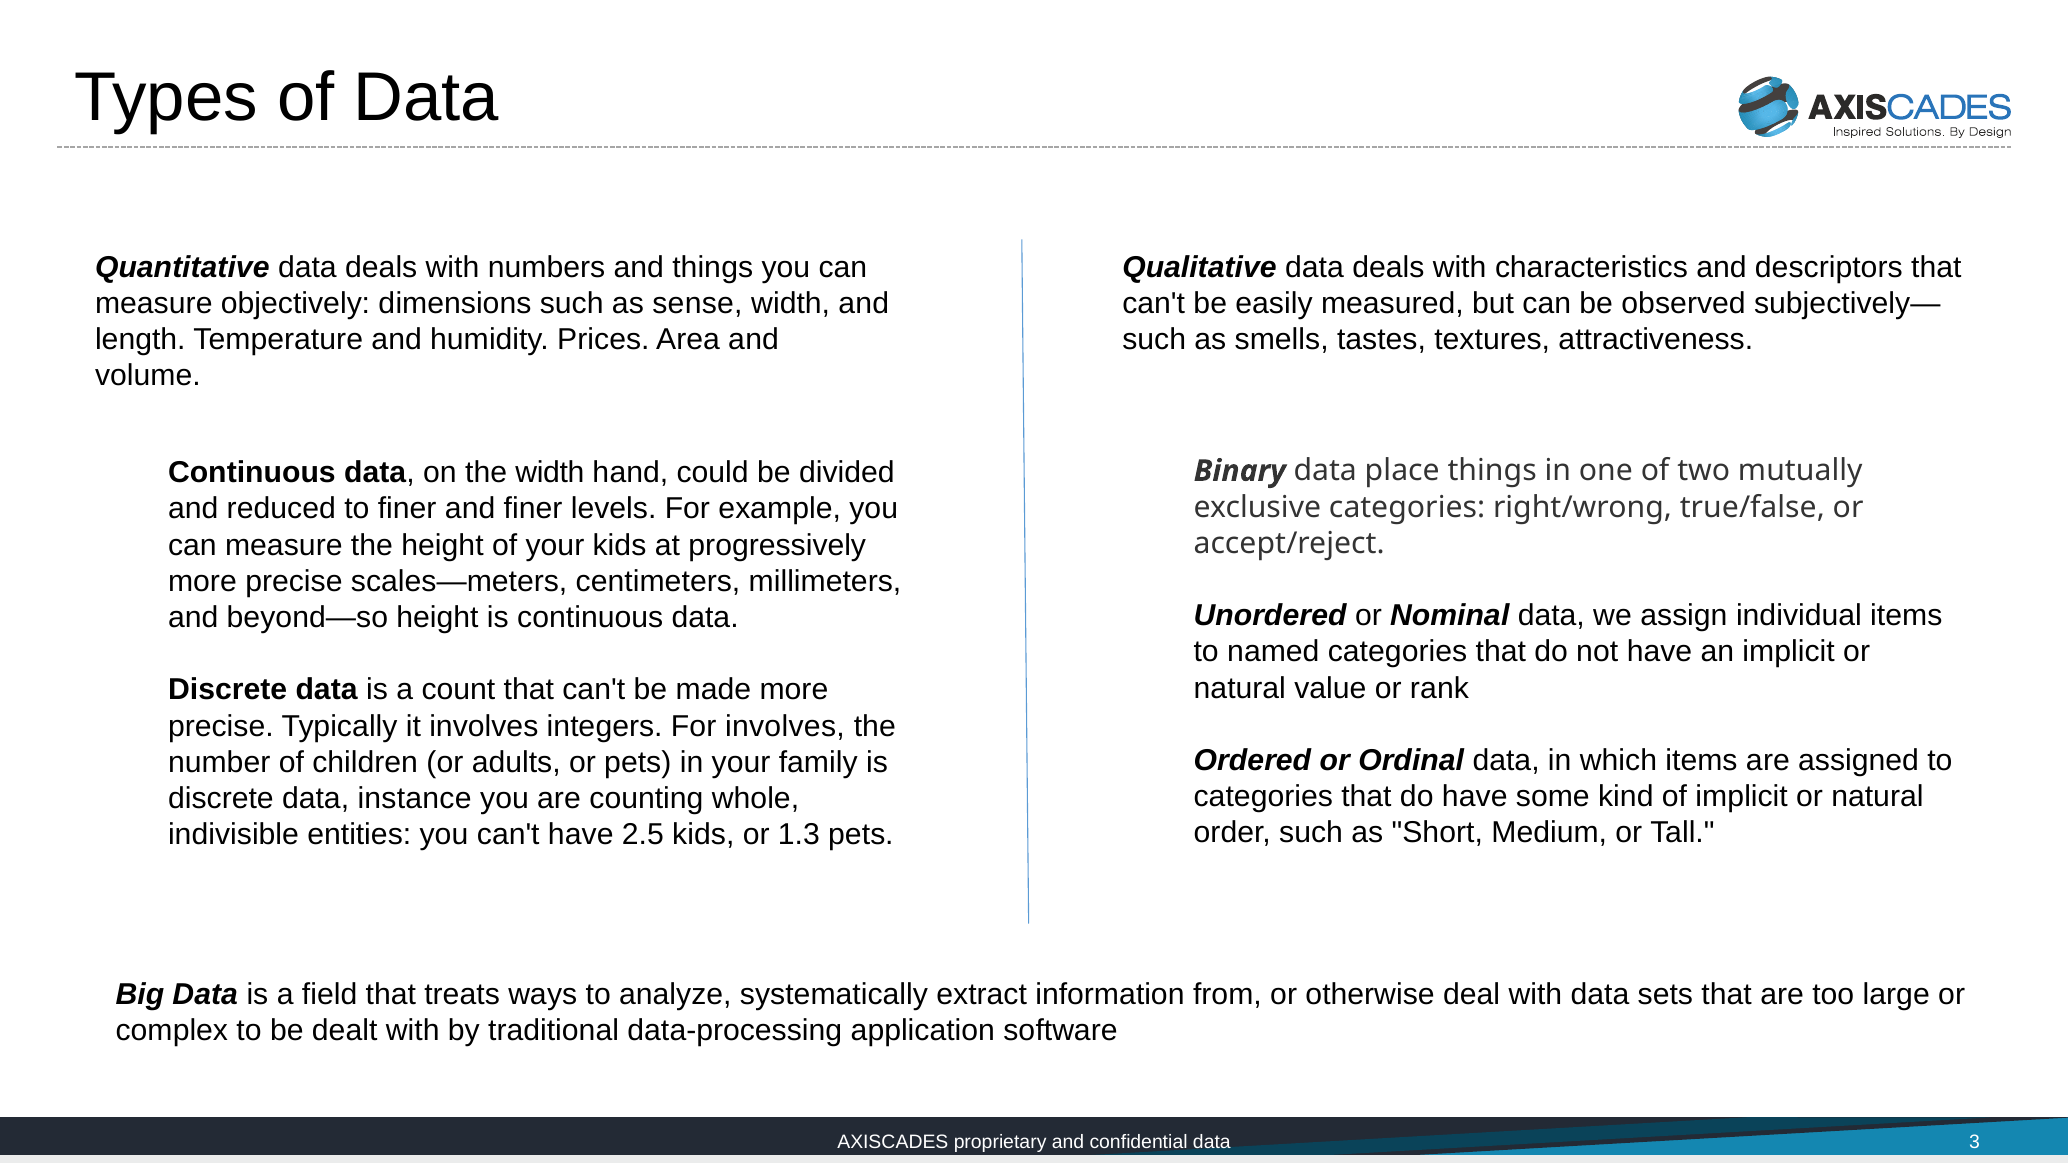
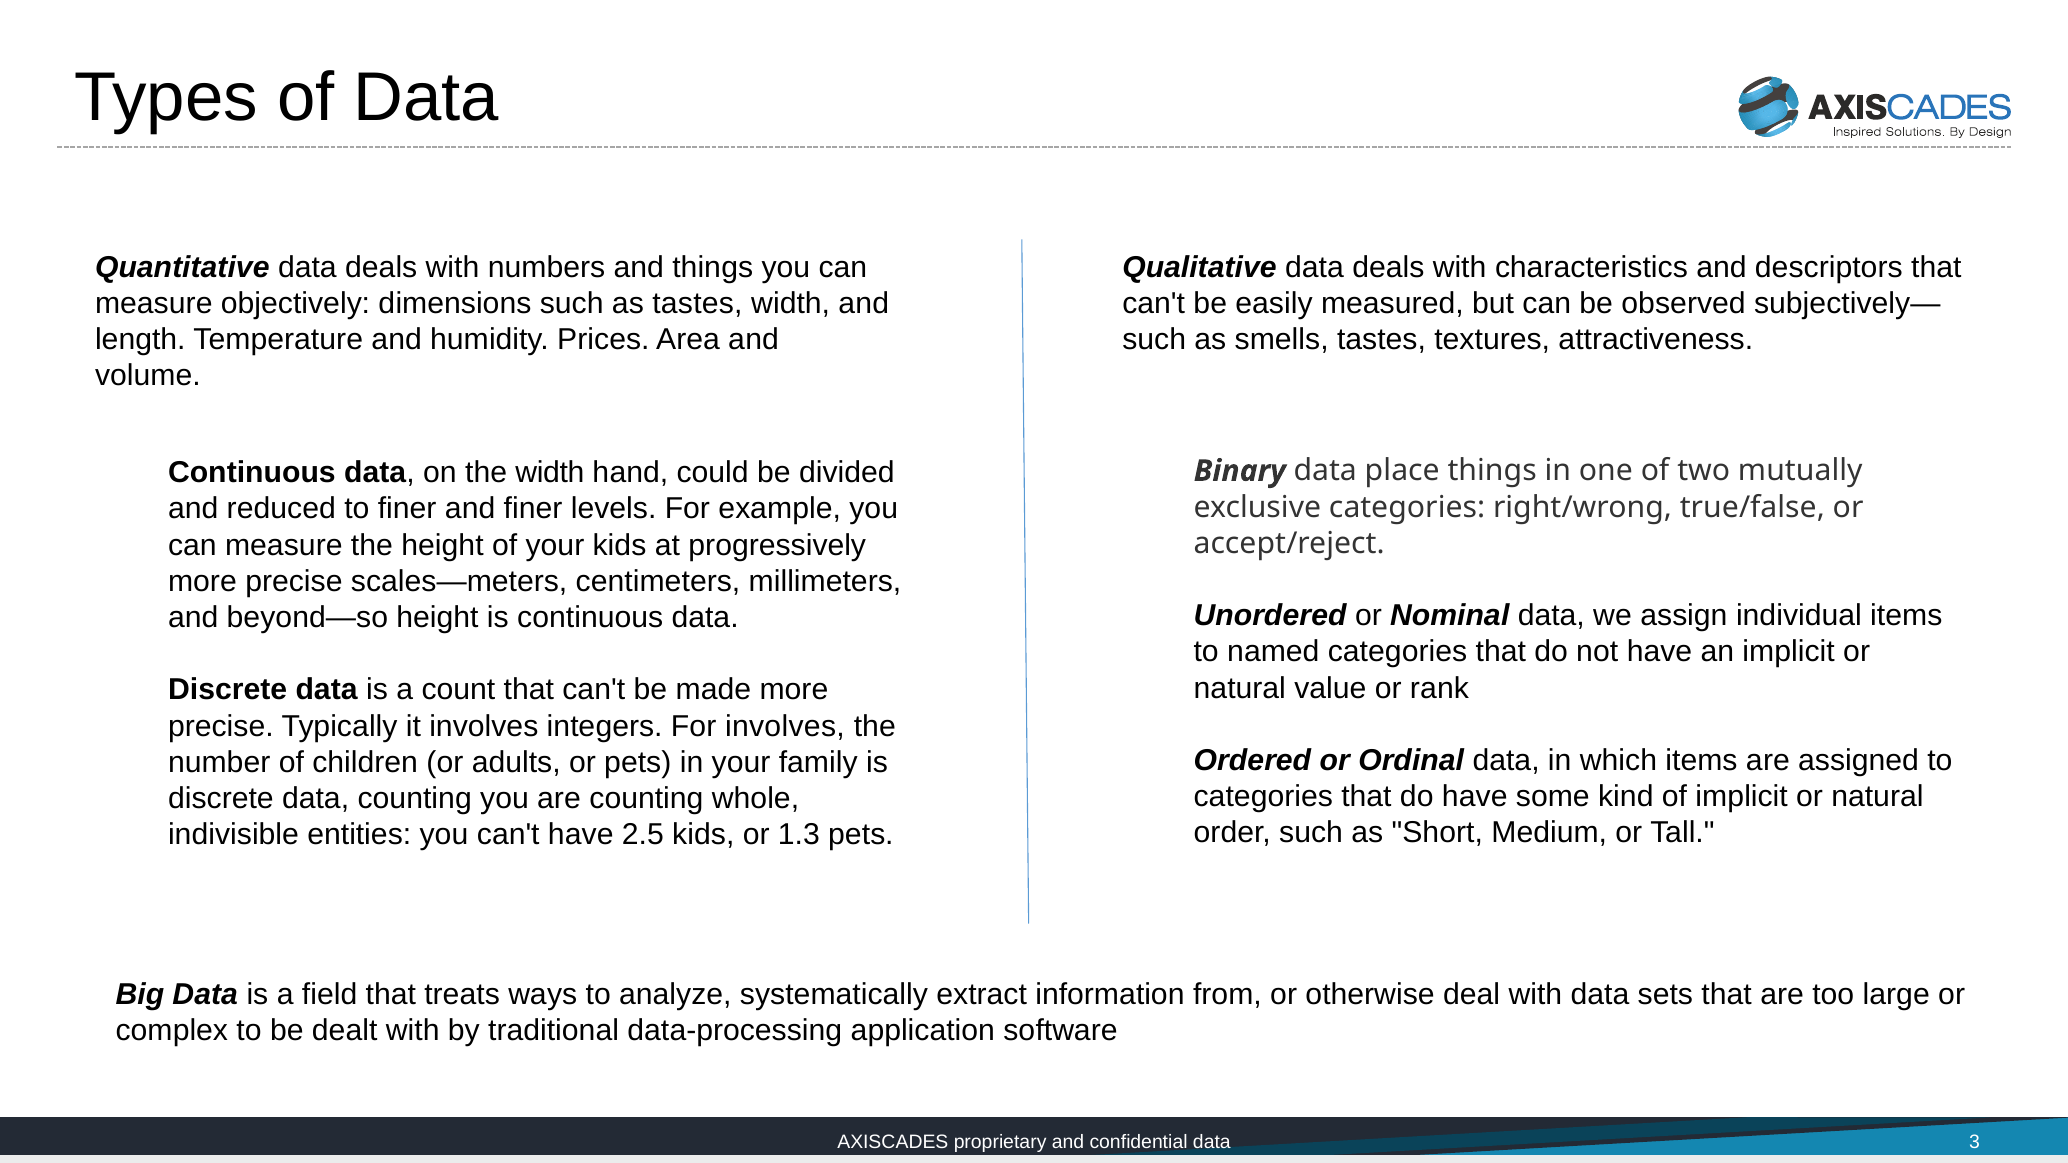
as sense: sense -> tastes
data instance: instance -> counting
